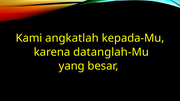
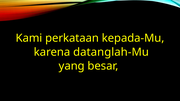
angkatlah: angkatlah -> perkataan
